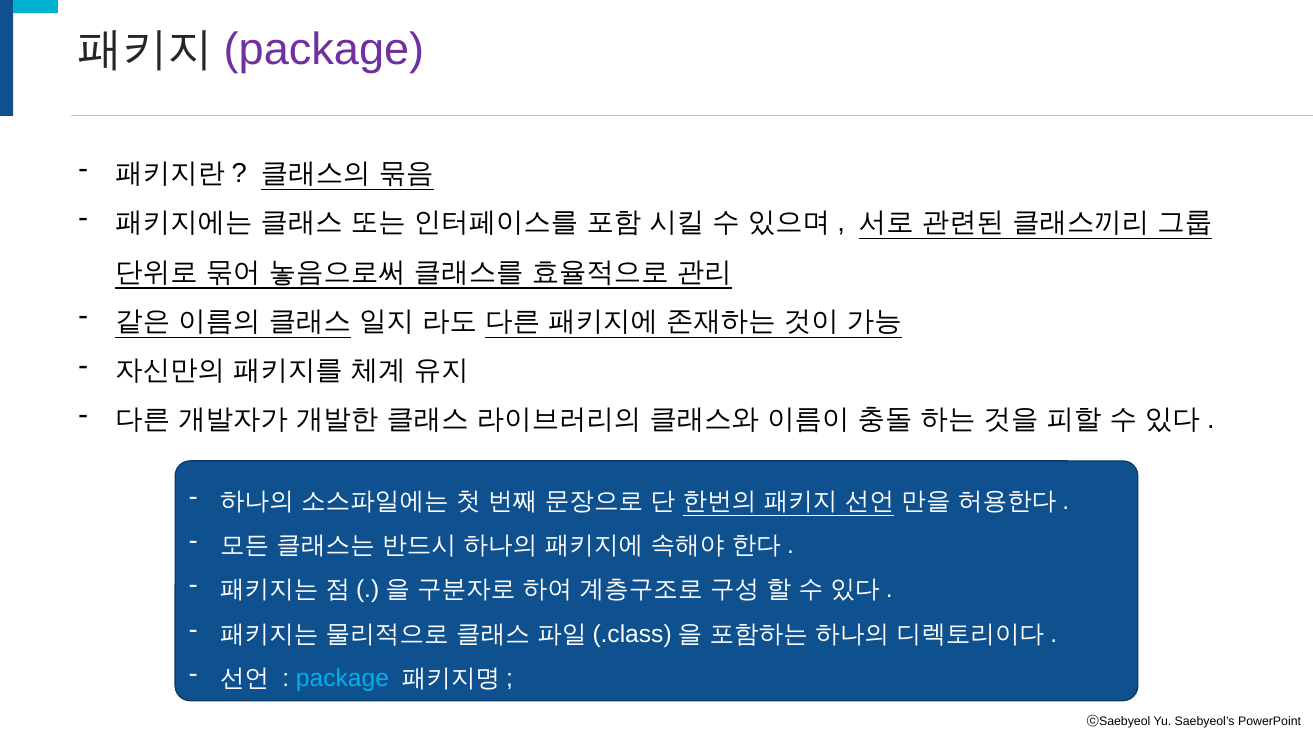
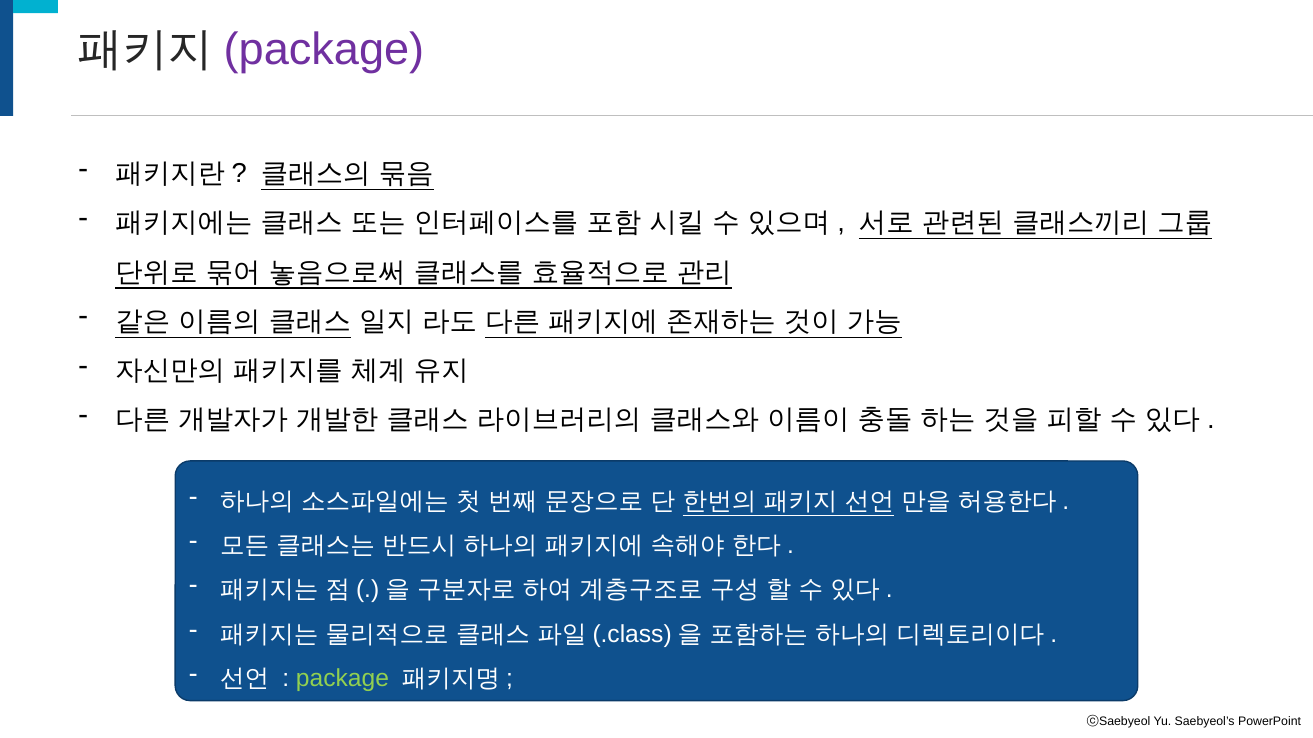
package at (342, 679) colour: light blue -> light green
